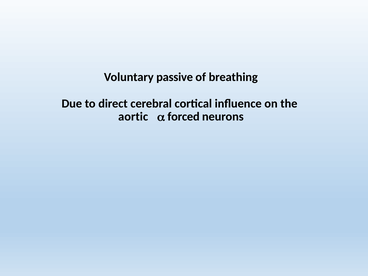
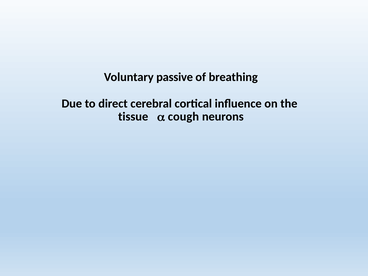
aortic: aortic -> tissue
forced: forced -> cough
